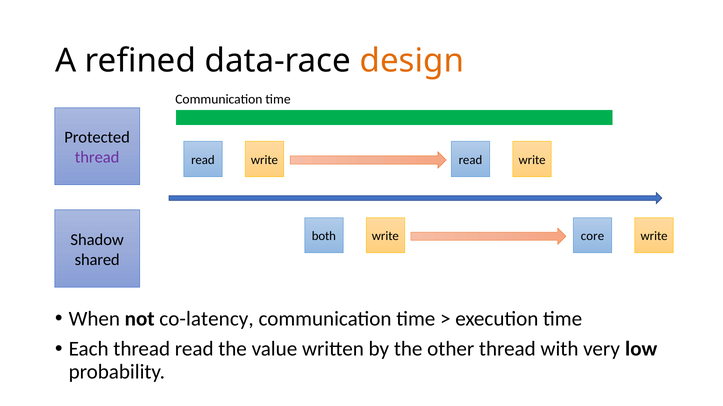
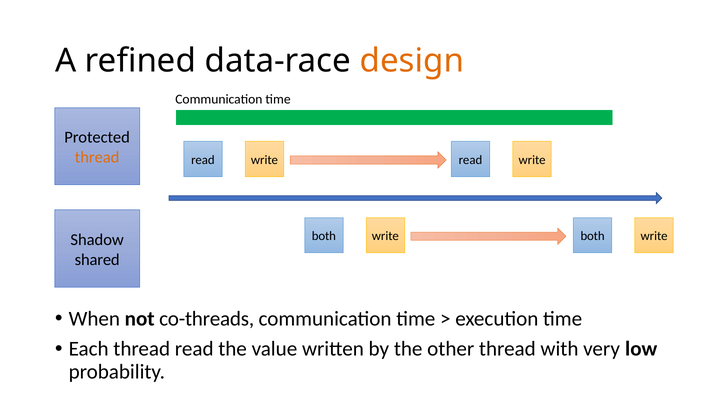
thread at (97, 158) colour: purple -> orange
core at (592, 236): core -> both
co-latency: co-latency -> co-threads
